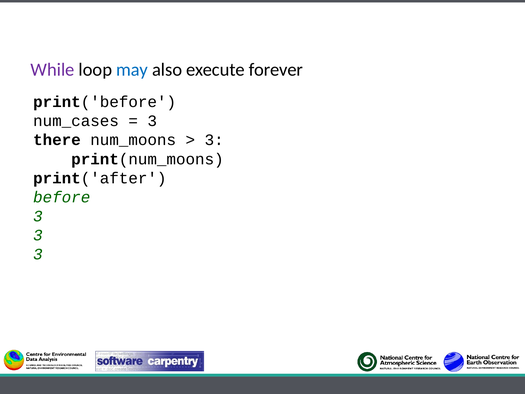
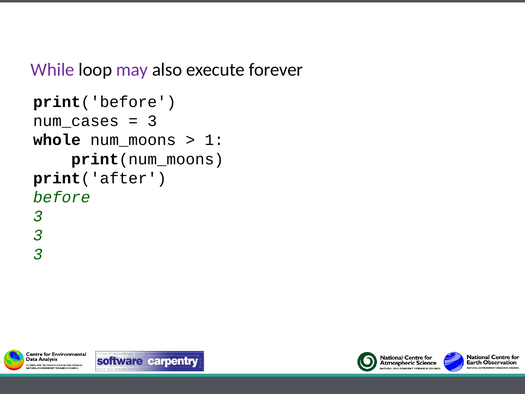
may colour: blue -> purple
there: there -> whole
3 at (214, 140): 3 -> 1
